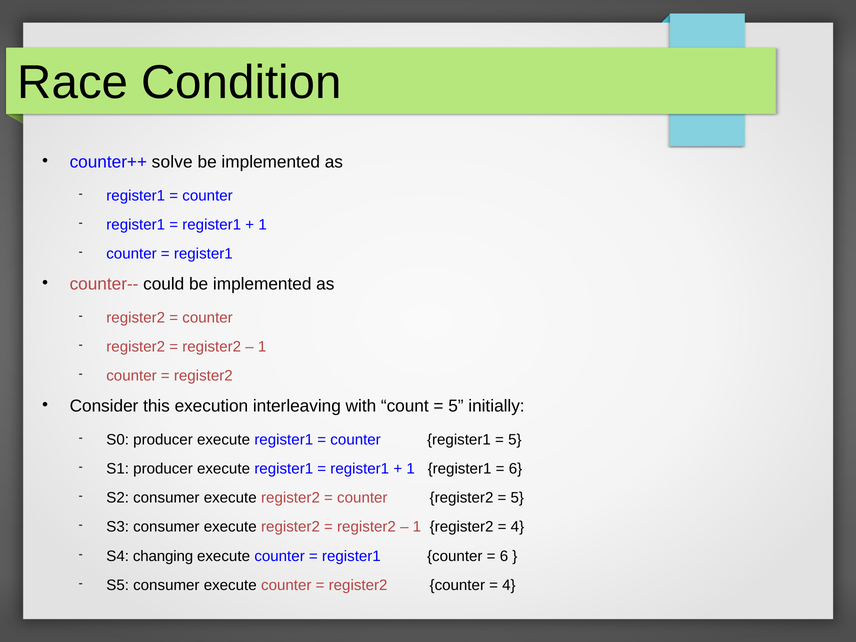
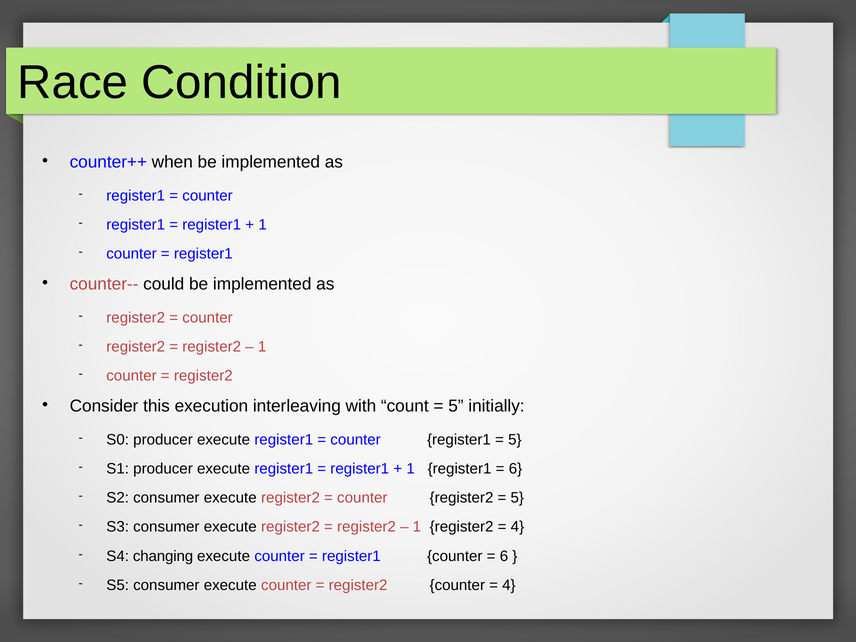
solve: solve -> when
